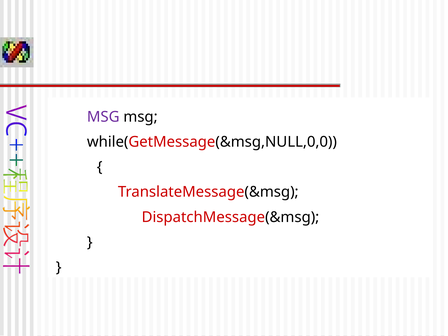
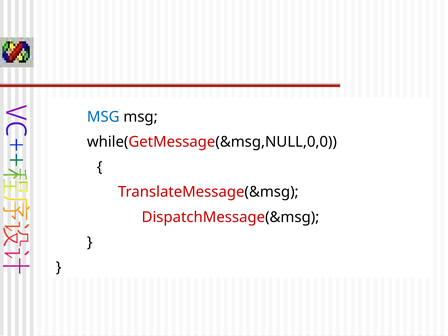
MSG at (103, 117) colour: purple -> blue
